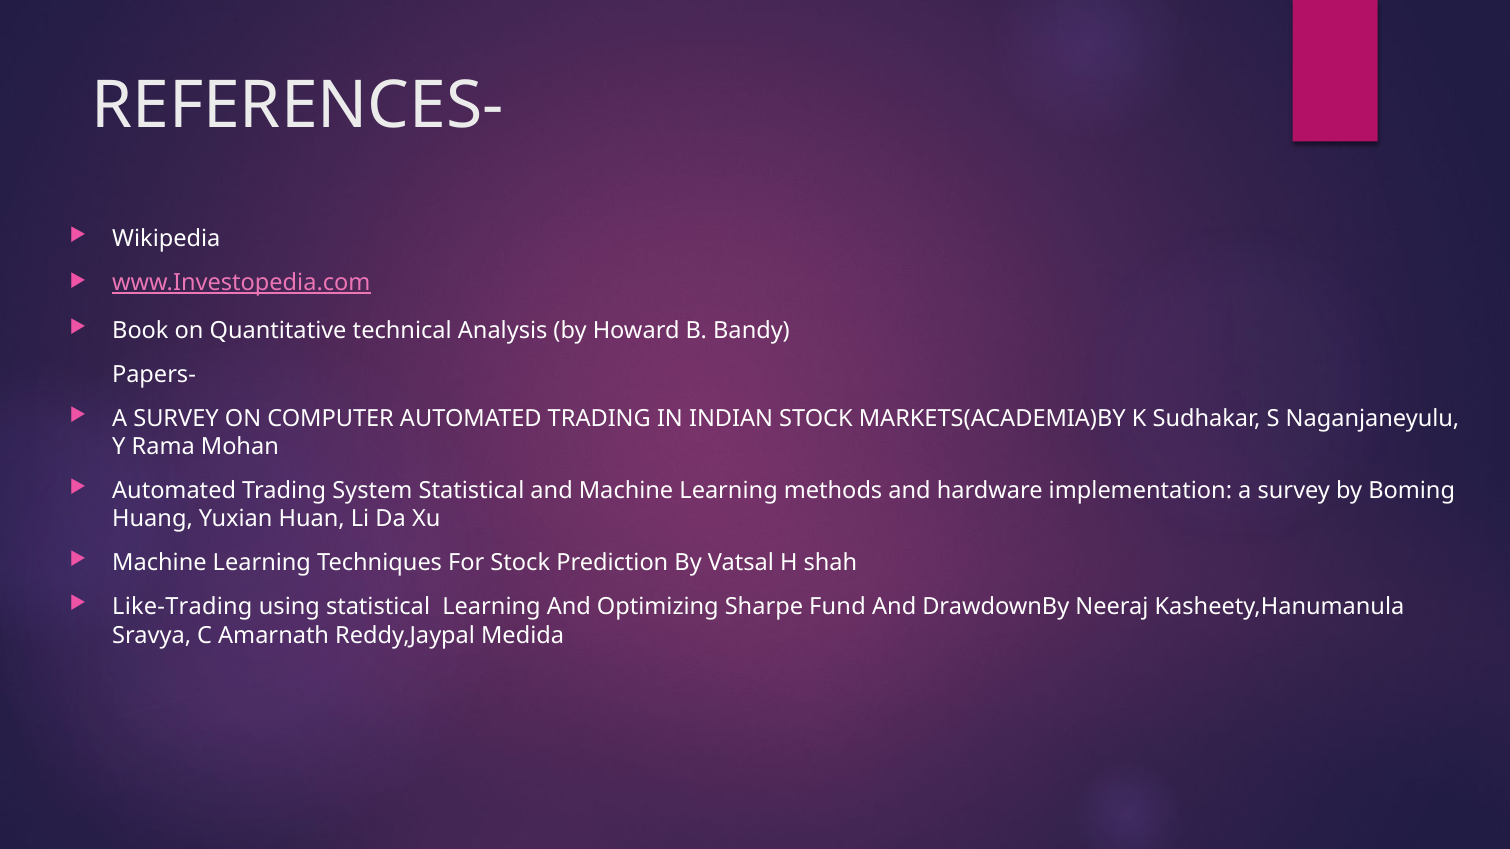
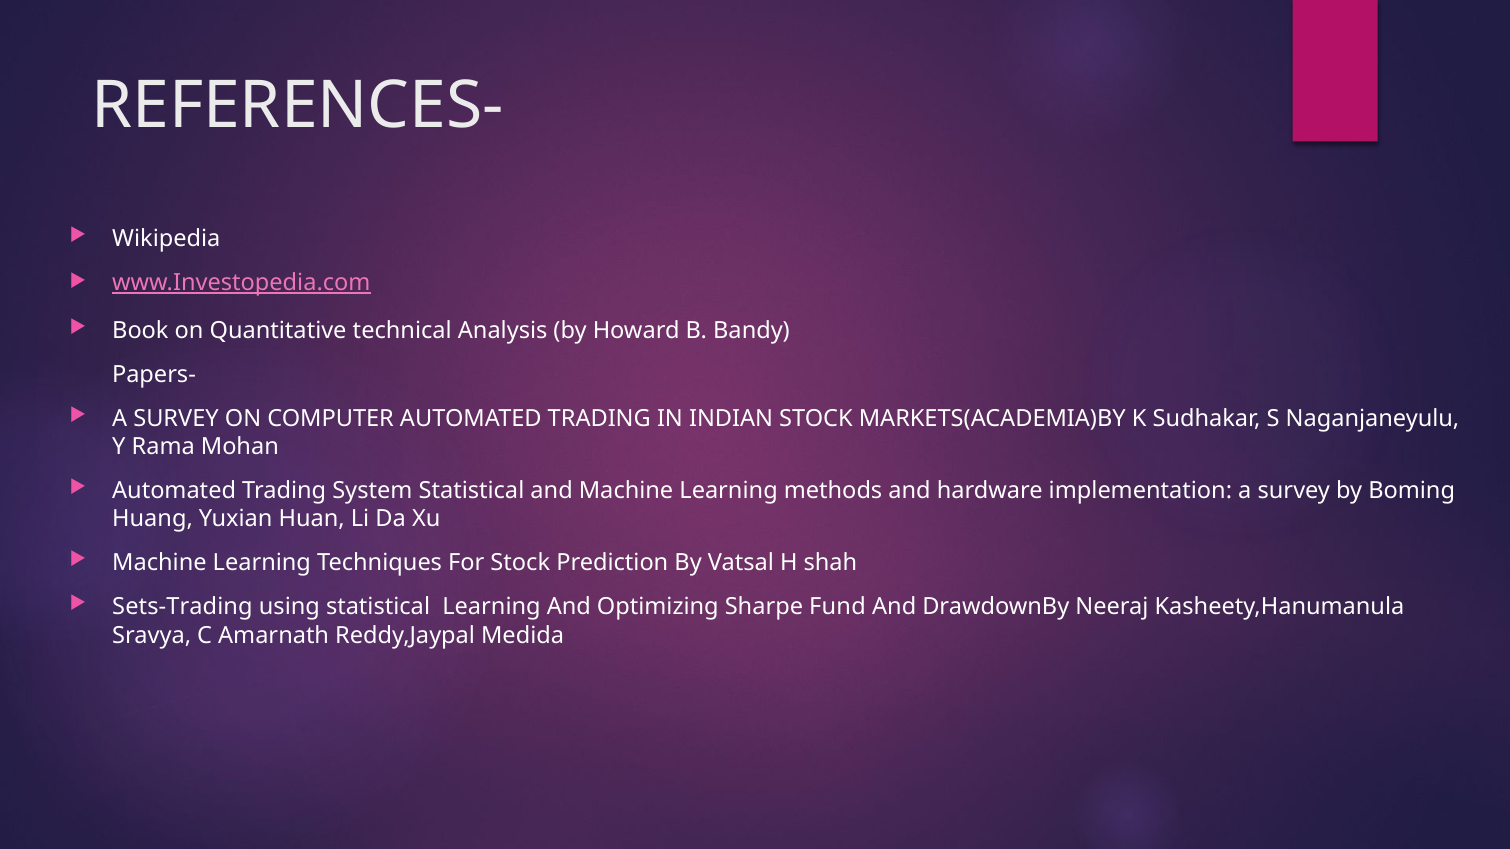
Like-Trading: Like-Trading -> Sets-Trading
